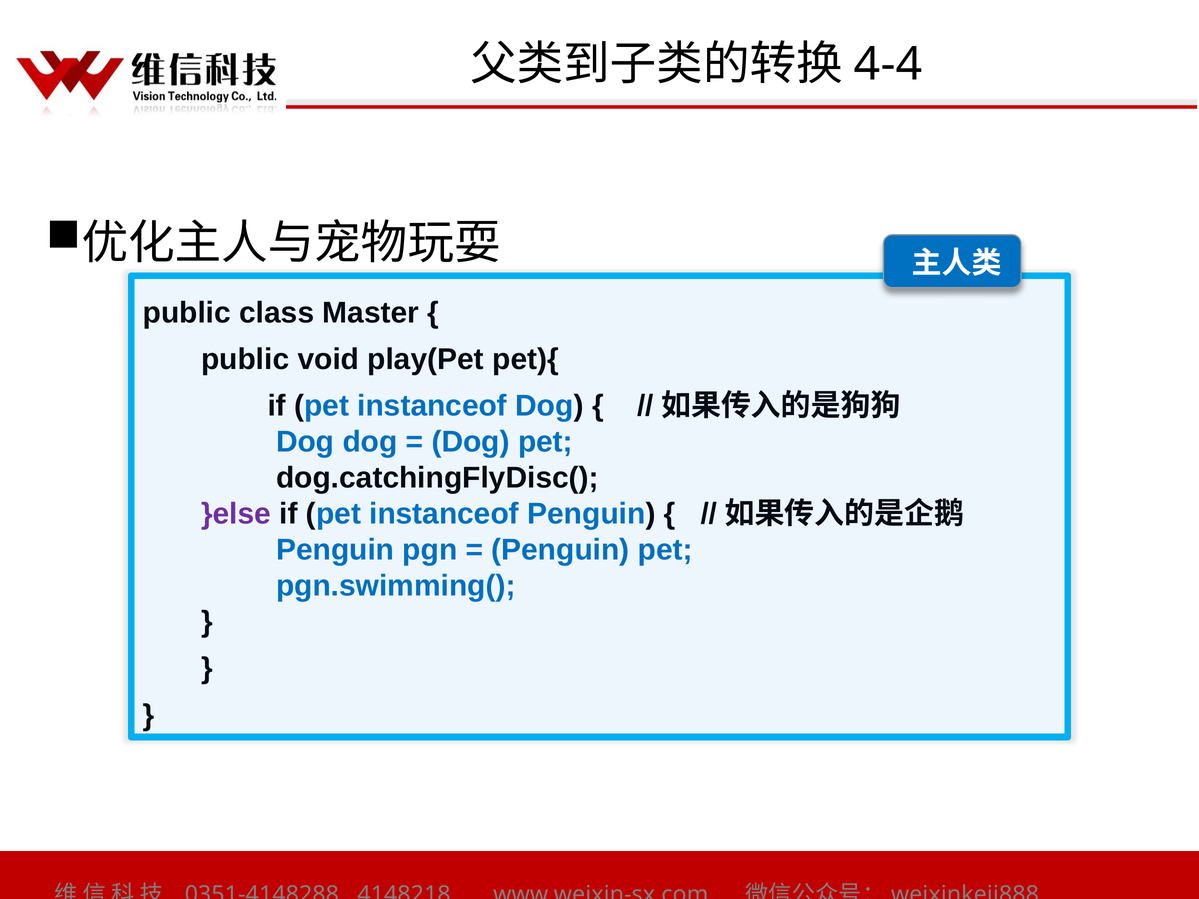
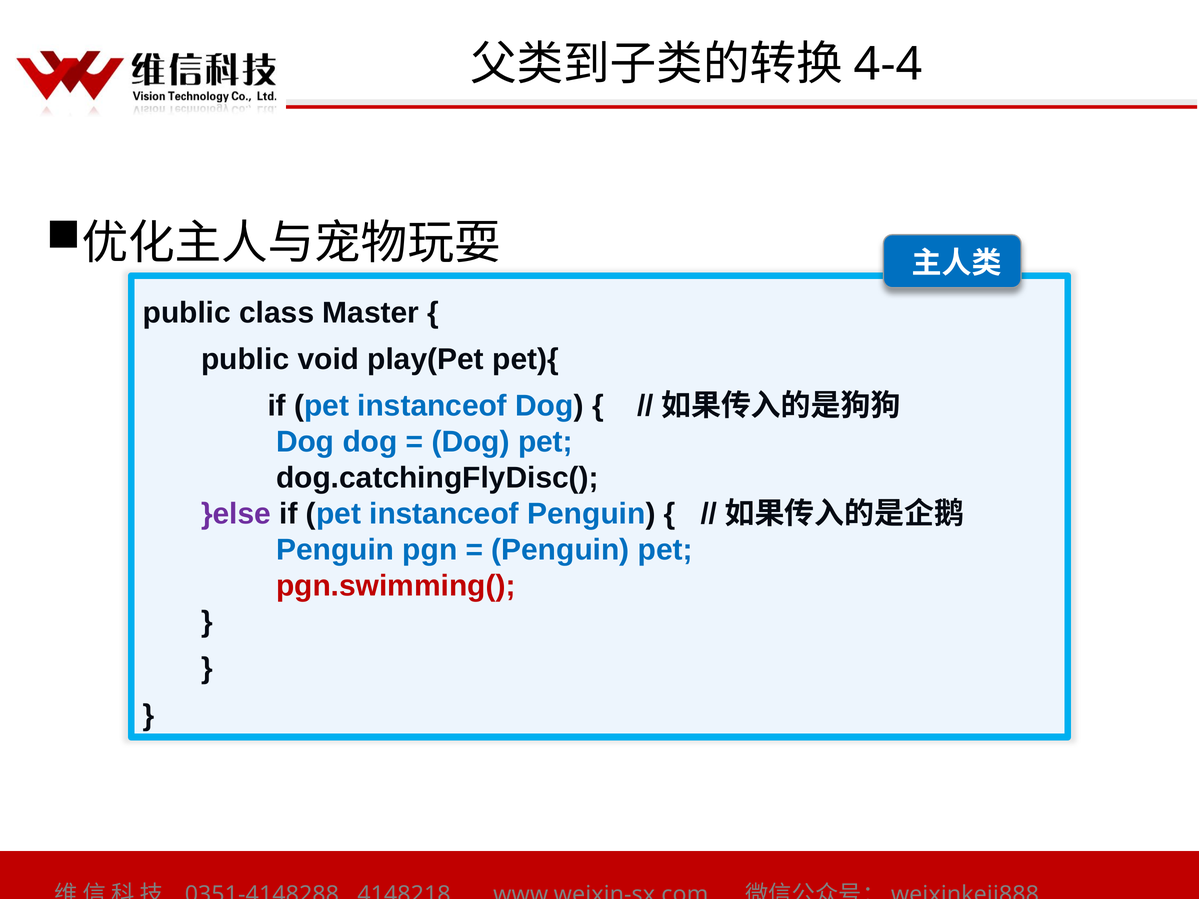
pgn.swimming( colour: blue -> red
